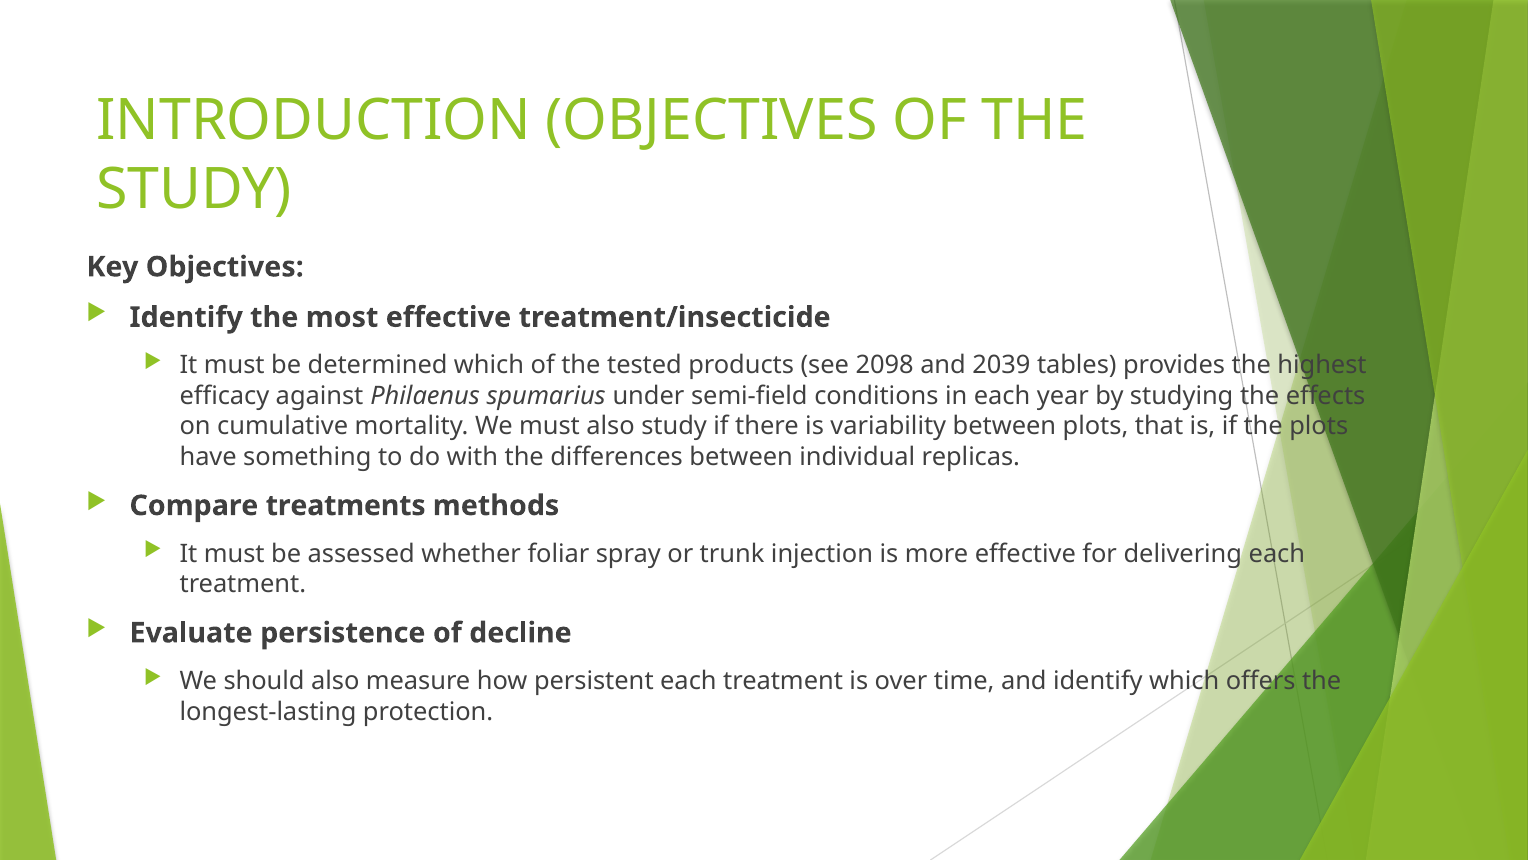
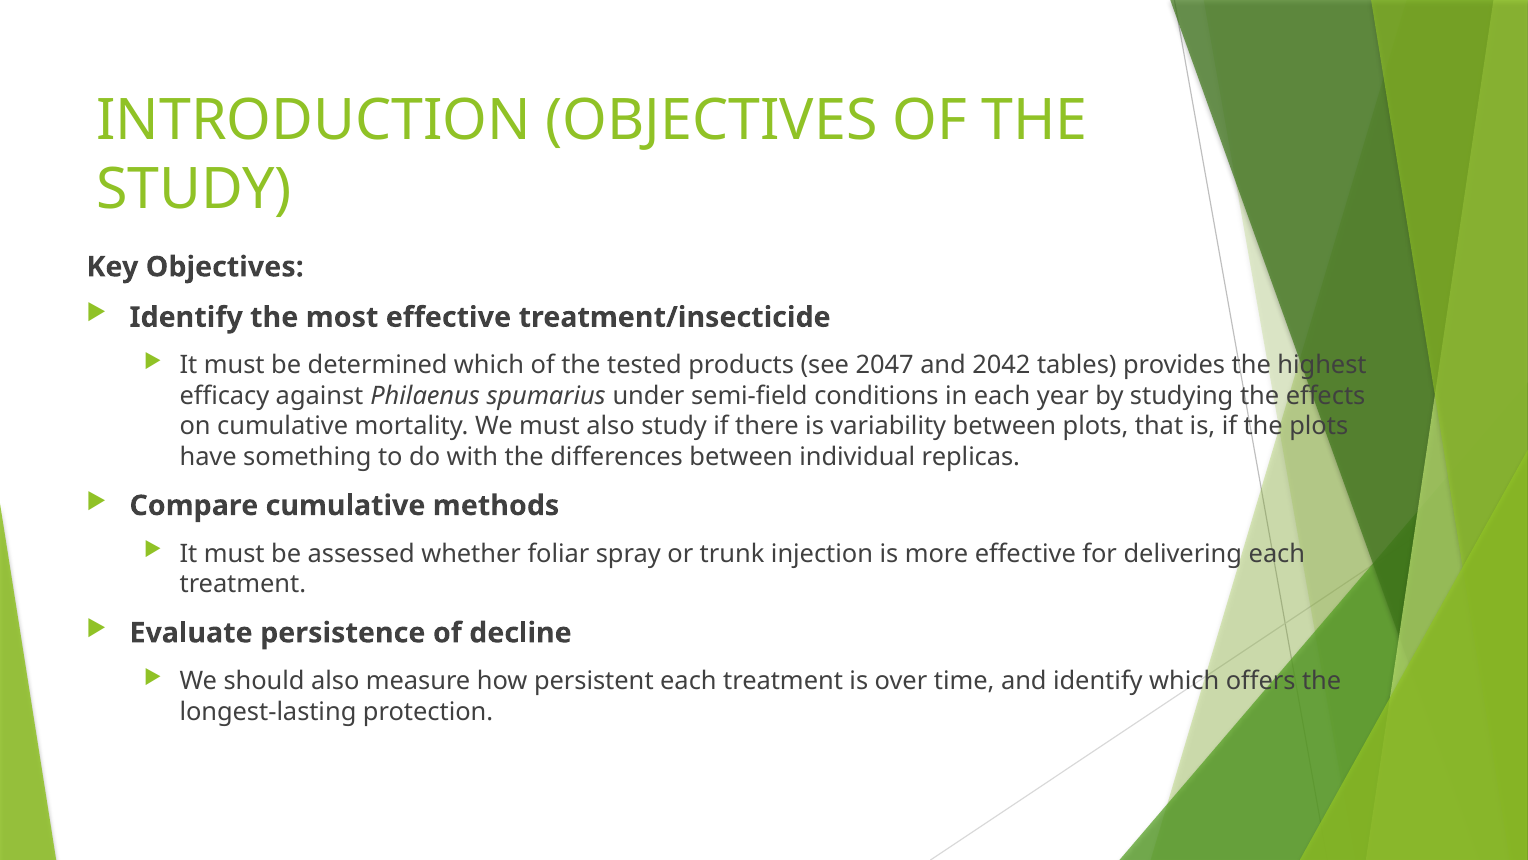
2098: 2098 -> 2047
2039: 2039 -> 2042
Compare treatments: treatments -> cumulative
